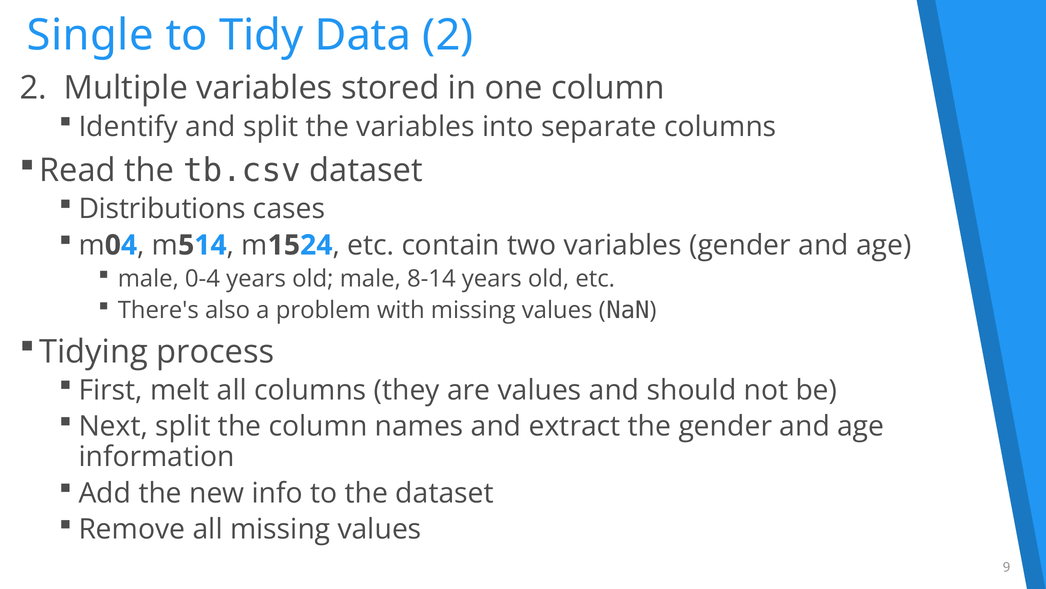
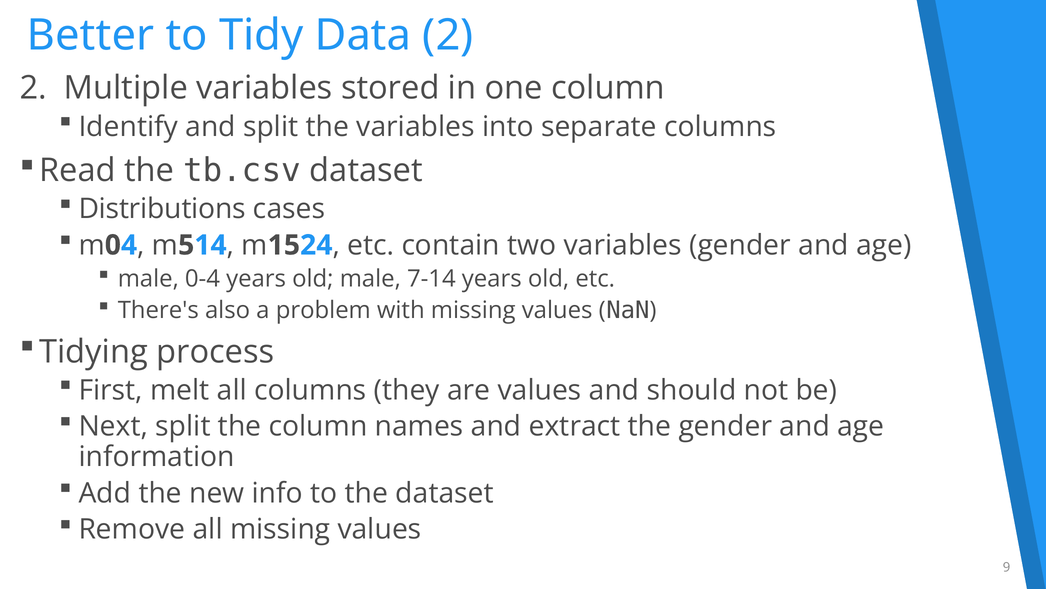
Single: Single -> Better
8-14: 8-14 -> 7-14
